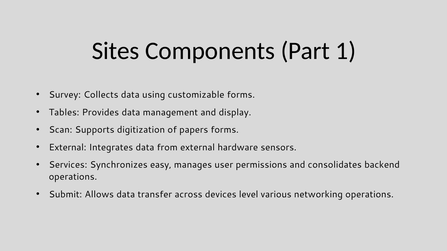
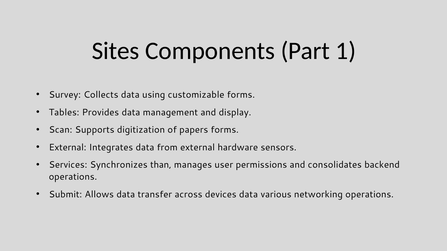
easy: easy -> than
devices level: level -> data
